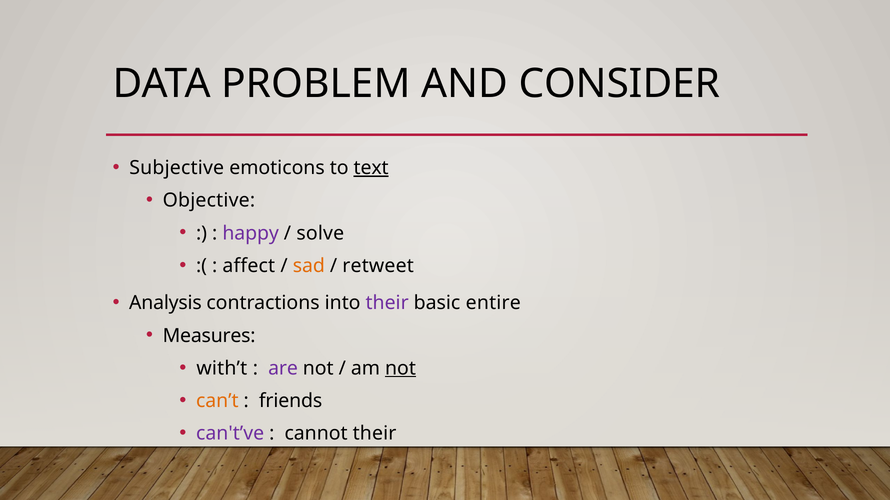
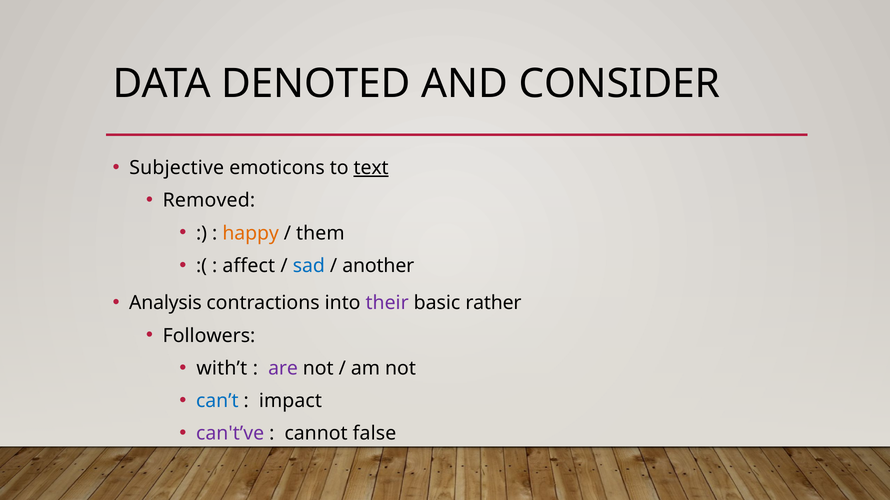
PROBLEM: PROBLEM -> DENOTED
Objective: Objective -> Removed
happy colour: purple -> orange
solve: solve -> them
sad colour: orange -> blue
retweet: retweet -> another
entire: entire -> rather
Measures: Measures -> Followers
not at (400, 369) underline: present -> none
can’t colour: orange -> blue
friends: friends -> impact
cannot their: their -> false
